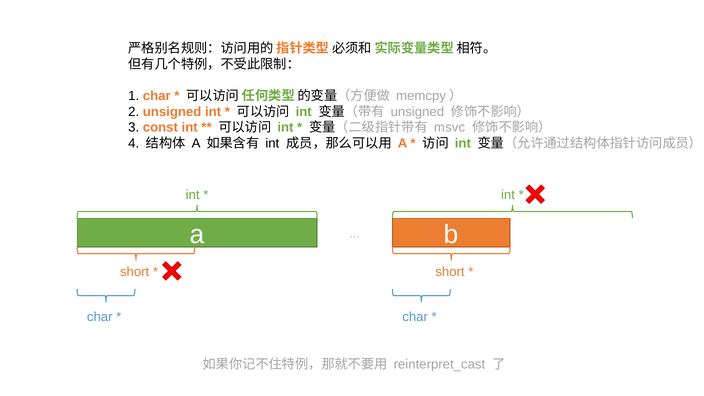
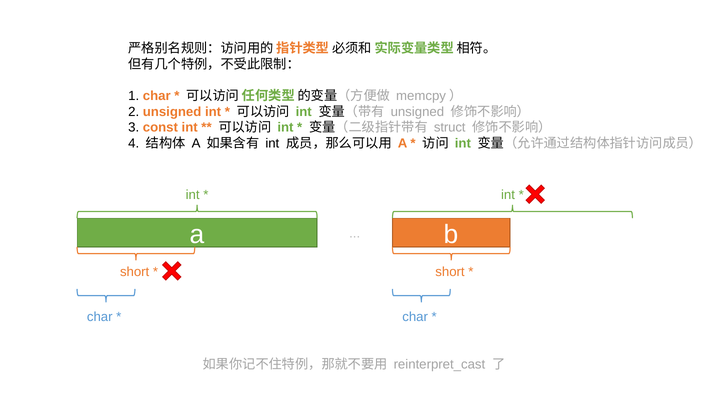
msvc: msvc -> struct
